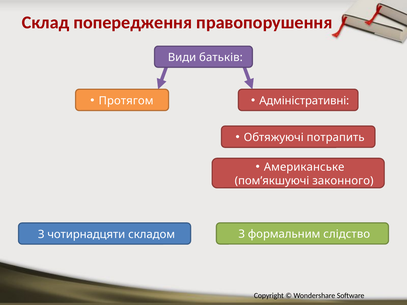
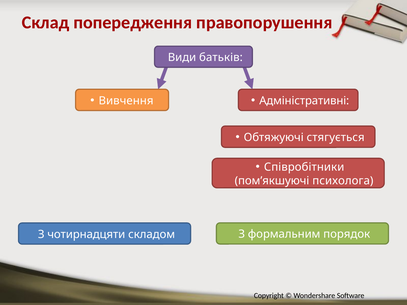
Протягом: Протягом -> Вивчення
потрапить: потрапить -> стягується
Американське: Американське -> Співробітники
законного: законного -> психолога
слідство: слідство -> порядок
